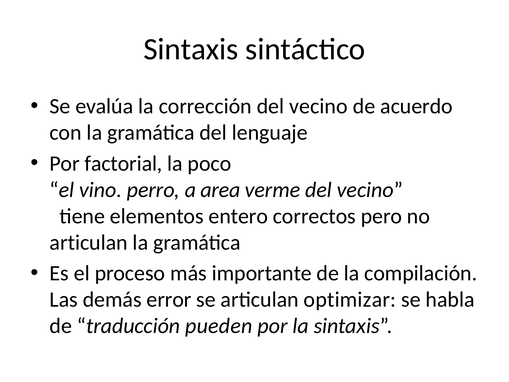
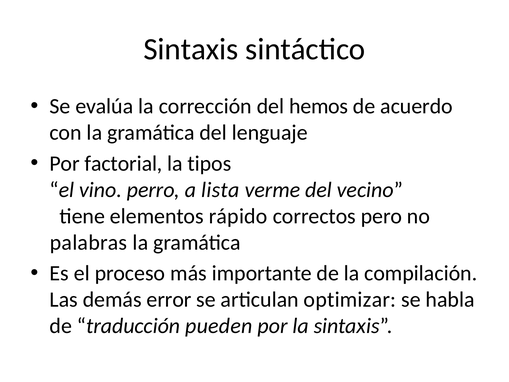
corrección del vecino: vecino -> hemos
poco: poco -> tipos
area: area -> lista
entero: entero -> rápido
articulan at (89, 242): articulan -> palabras
